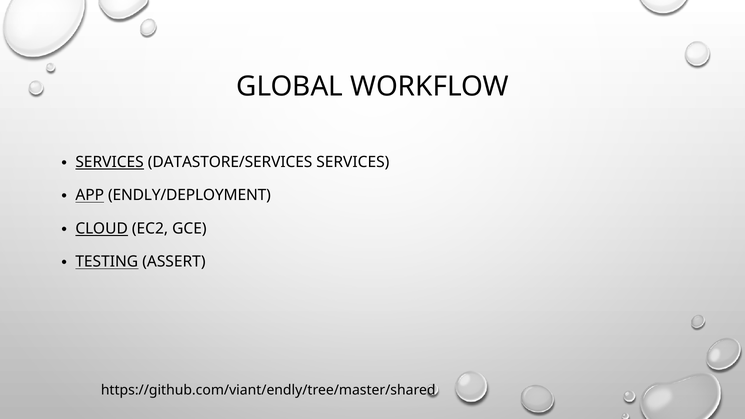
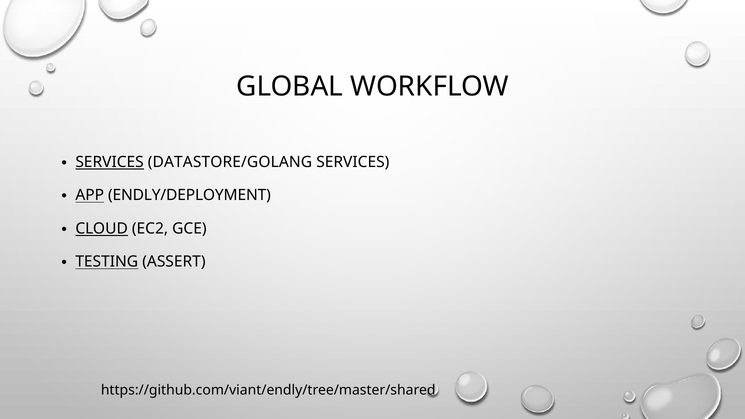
DATASTORE/SERVICES: DATASTORE/SERVICES -> DATASTORE/GOLANG
